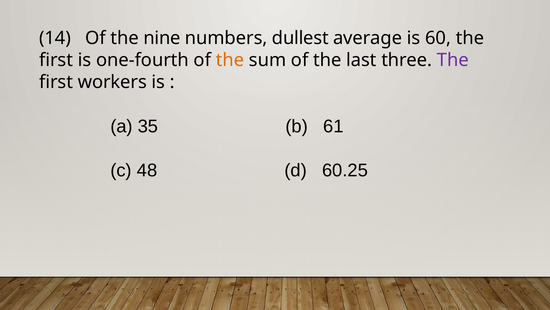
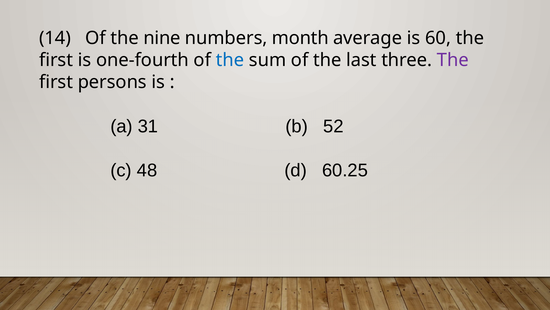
dullest: dullest -> month
the at (230, 60) colour: orange -> blue
workers: workers -> persons
35: 35 -> 31
61: 61 -> 52
